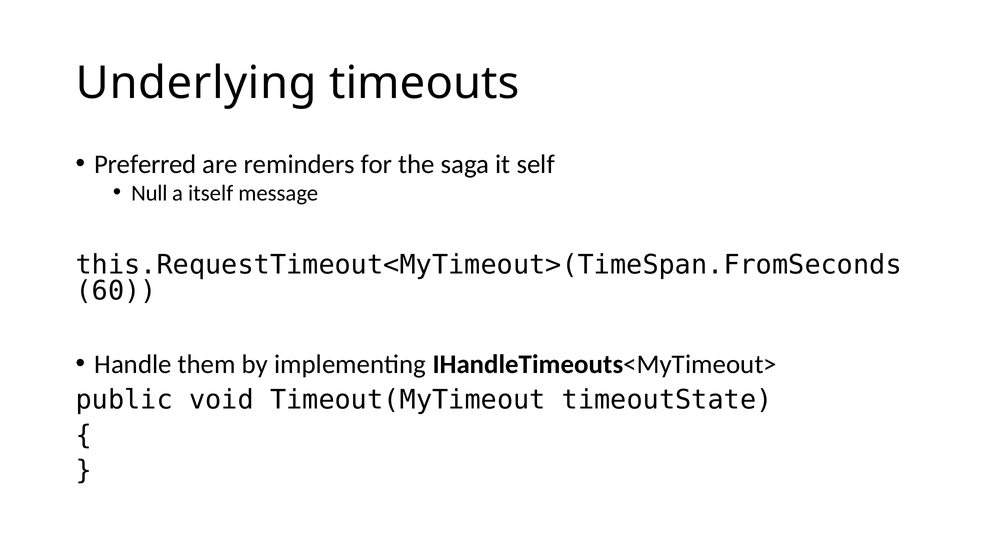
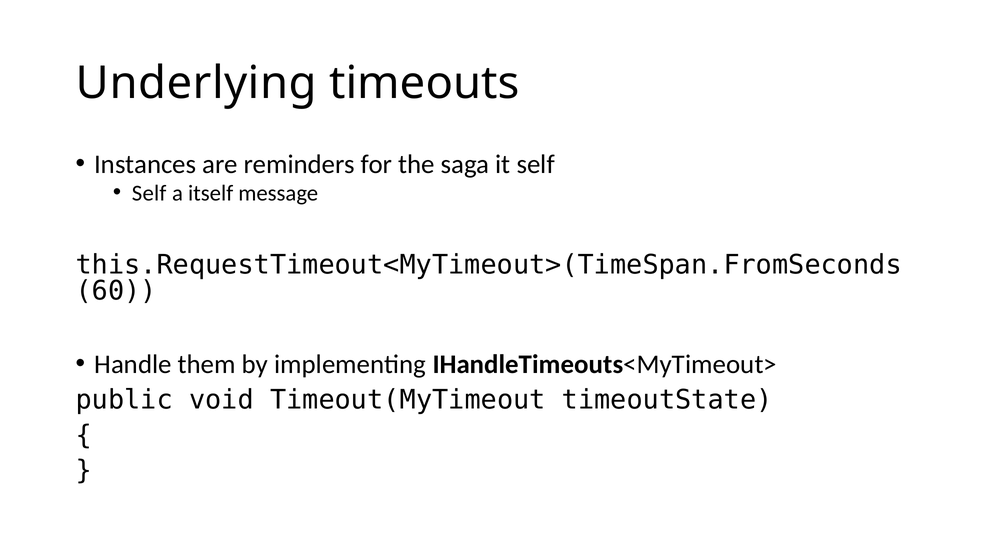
Preferred: Preferred -> Instances
Null at (149, 193): Null -> Self
